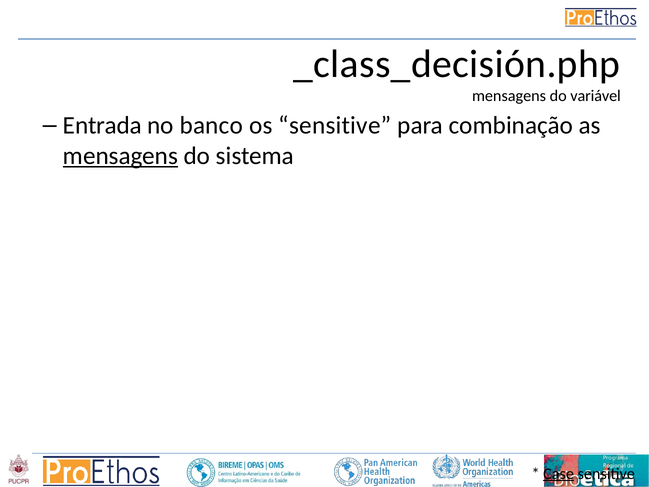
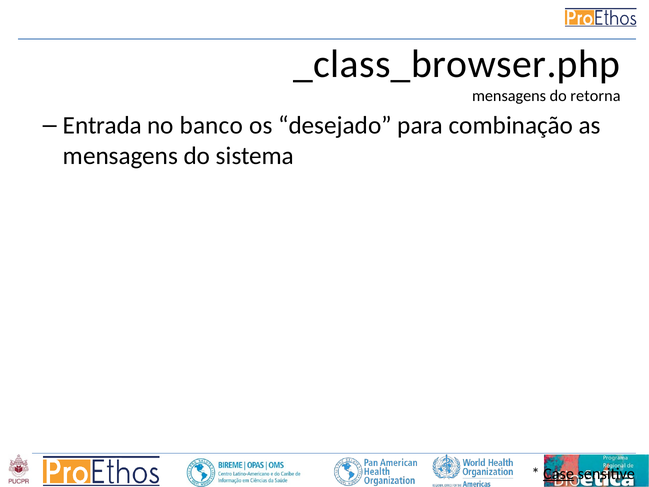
_class_decisión.php: _class_decisión.php -> _class_browser.php
variável: variável -> retorna
os sensitive: sensitive -> desejado
mensagens at (120, 156) underline: present -> none
